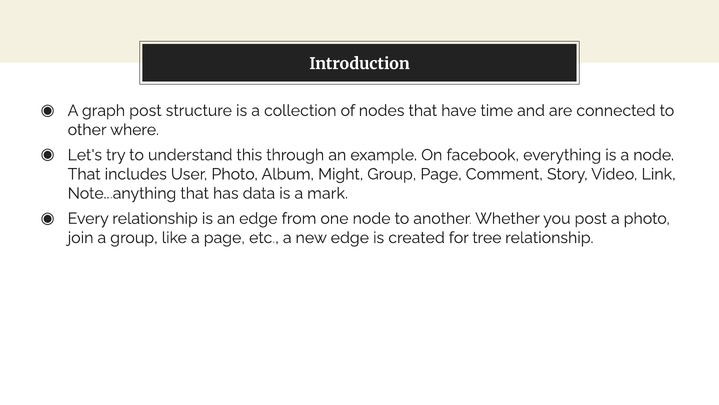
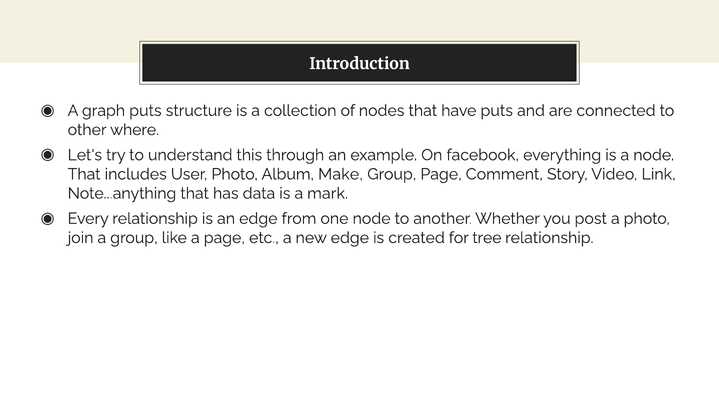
graph post: post -> puts
have time: time -> puts
Might: Might -> Make
